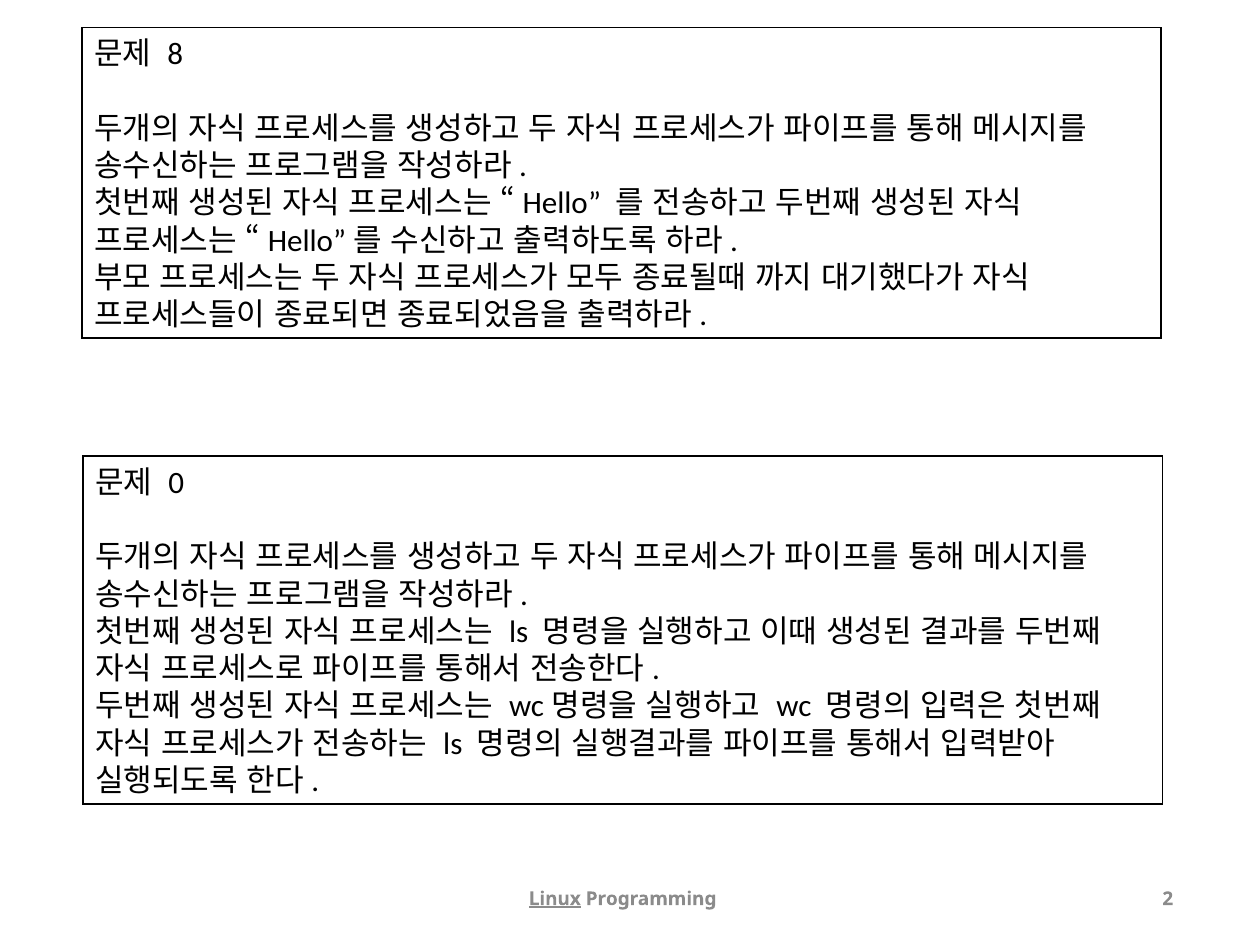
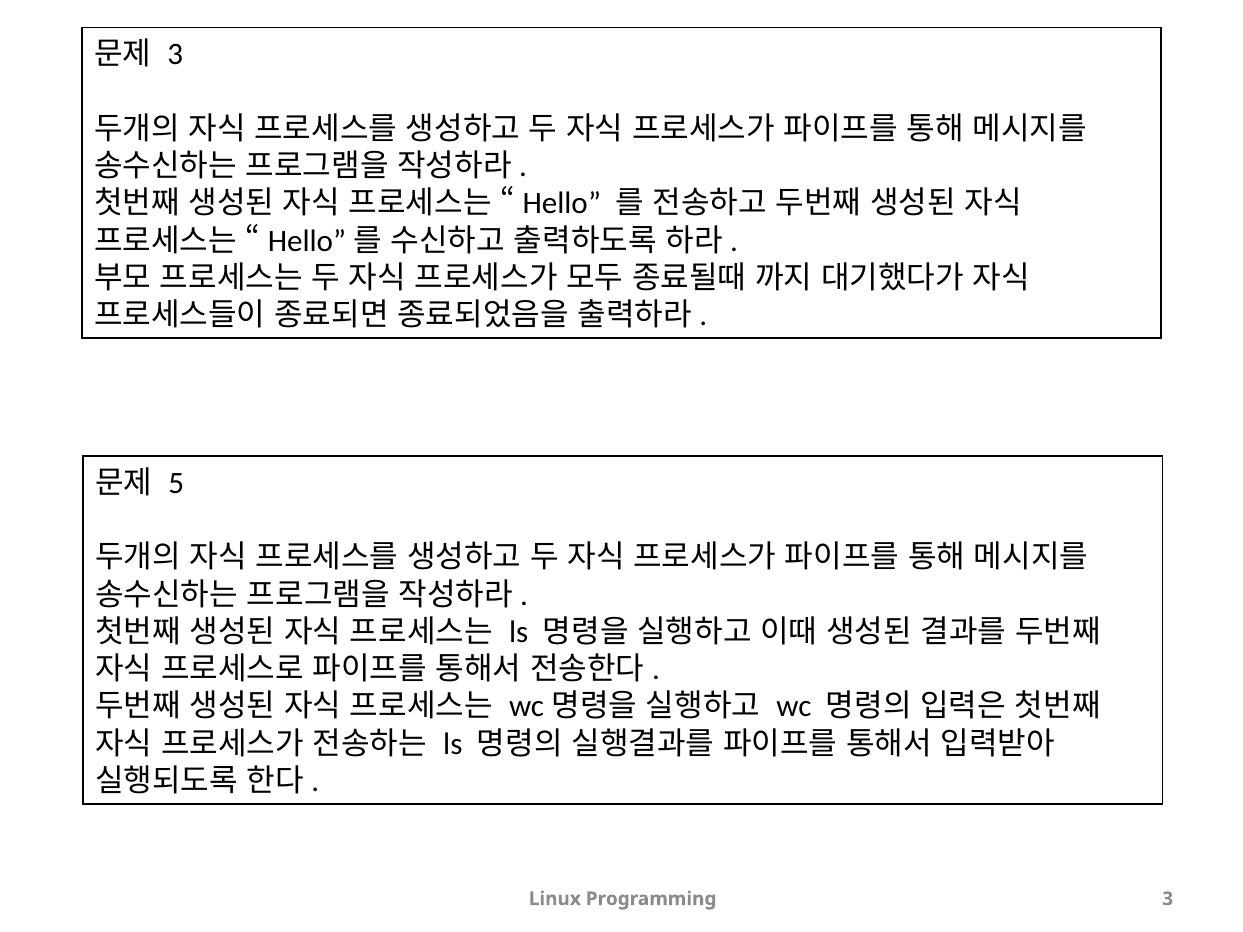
8 at (175, 54): 8 -> 3
0: 0 -> 5
Linux underline: present -> none
Programming 2: 2 -> 3
